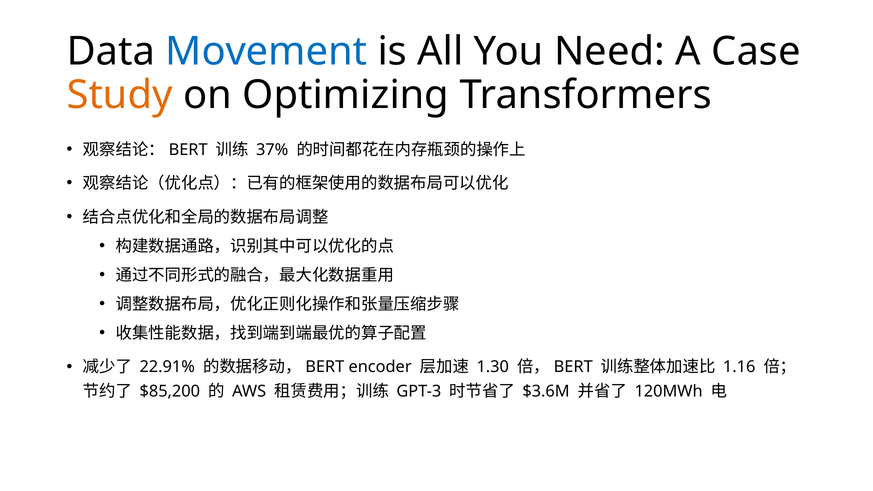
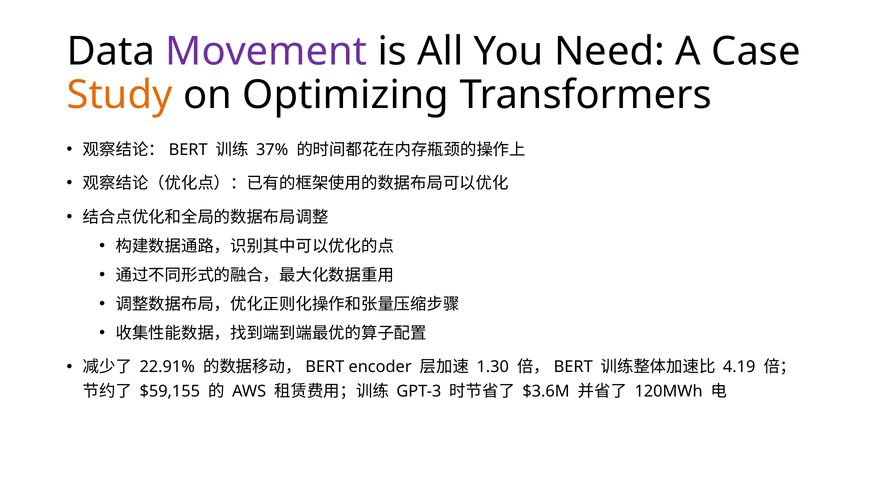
Movement colour: blue -> purple
1.16: 1.16 -> 4.19
$85,200: $85,200 -> $59,155
